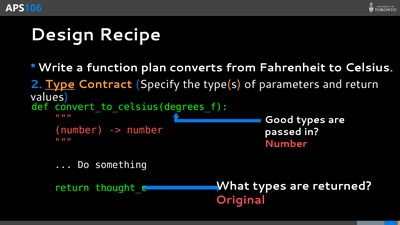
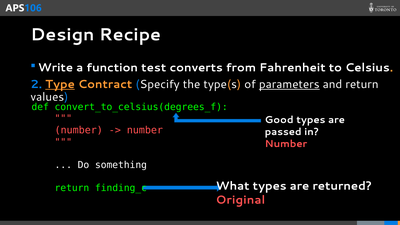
plan: plan -> test
parameters underline: none -> present
thought_c: thought_c -> finding_c
